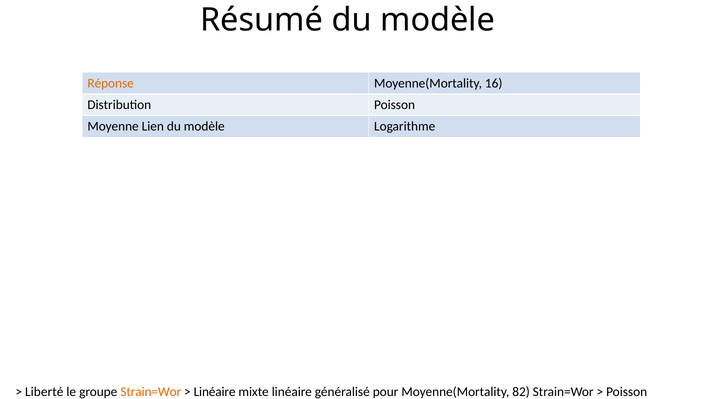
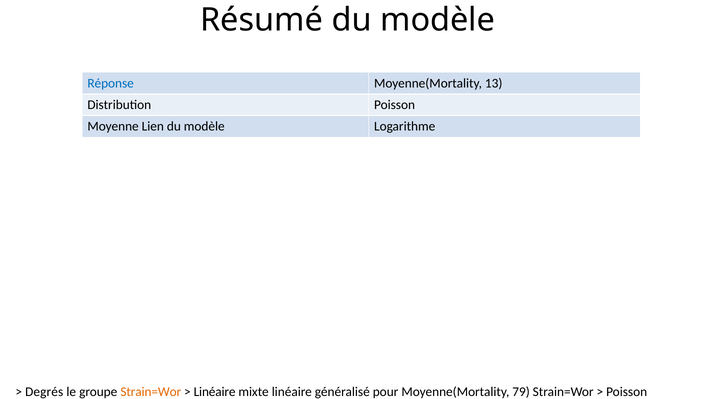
Réponse colour: orange -> blue
16: 16 -> 13
Liberté: Liberté -> Degrés
82: 82 -> 79
